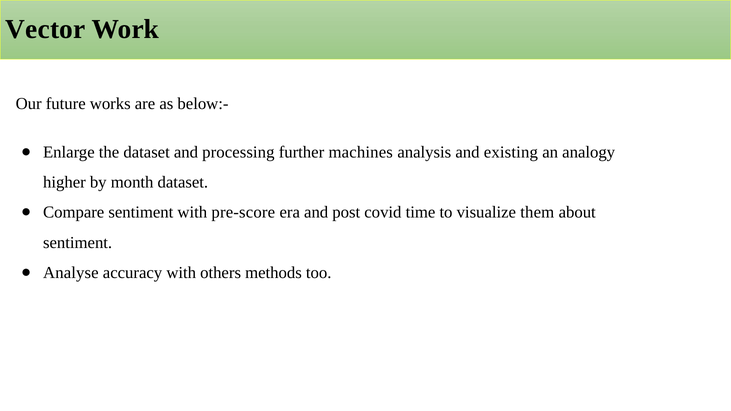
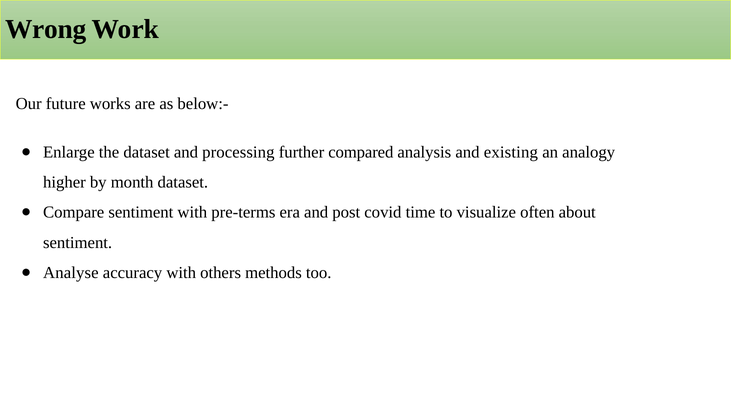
Vector: Vector -> Wrong
machines: machines -> compared
pre-score: pre-score -> pre-terms
them: them -> often
